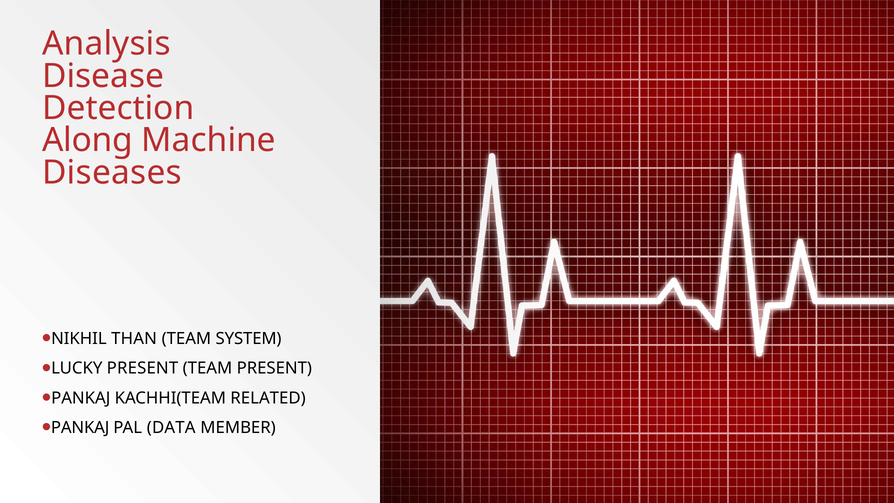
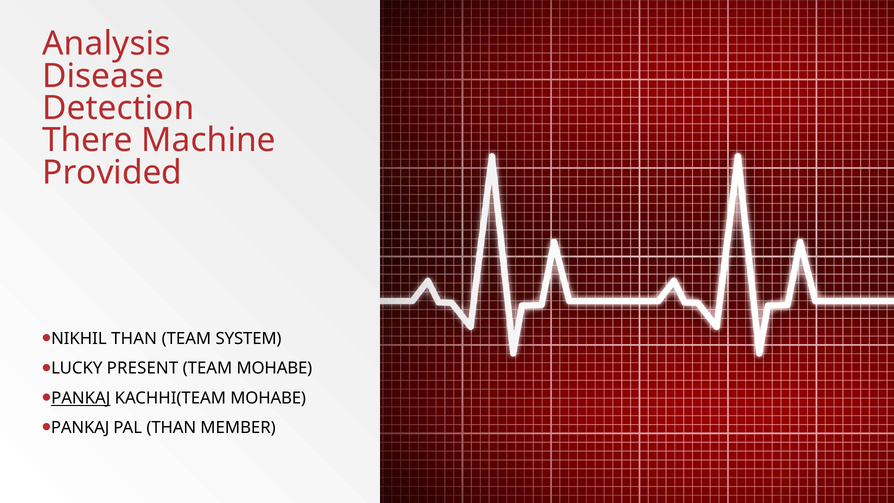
Along: Along -> There
Diseases: Diseases -> Provided
TEAM PRESENT: PRESENT -> MOHABE
PANKAJ at (81, 398) underline: none -> present
KACHHI(TEAM RELATED: RELATED -> MOHABE
PAL DATA: DATA -> THAN
